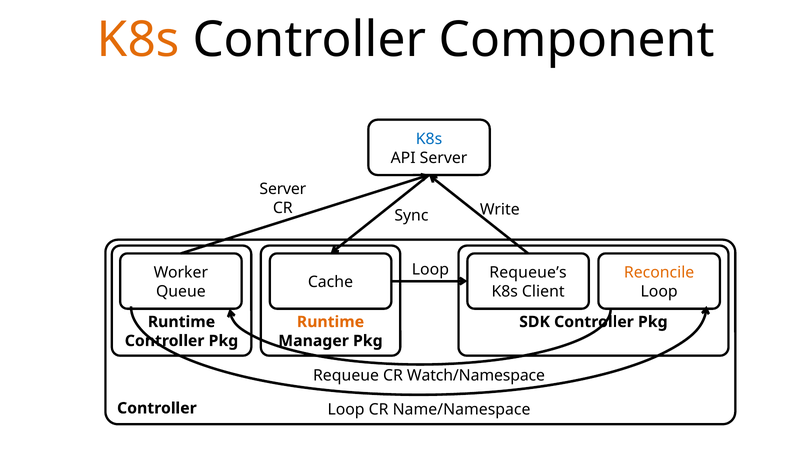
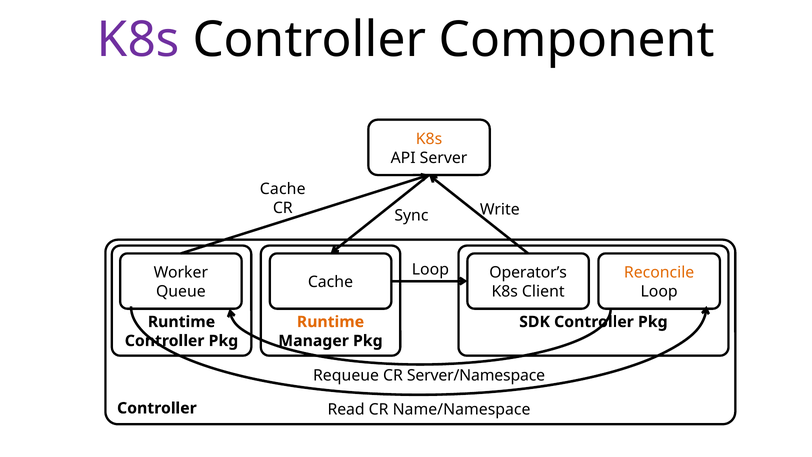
K8s at (138, 40) colour: orange -> purple
K8s at (429, 139) colour: blue -> orange
Server at (283, 189): Server -> Cache
Requeue’s: Requeue’s -> Operator’s
Watch/Namespace: Watch/Namespace -> Server/Namespace
Loop at (346, 409): Loop -> Read
